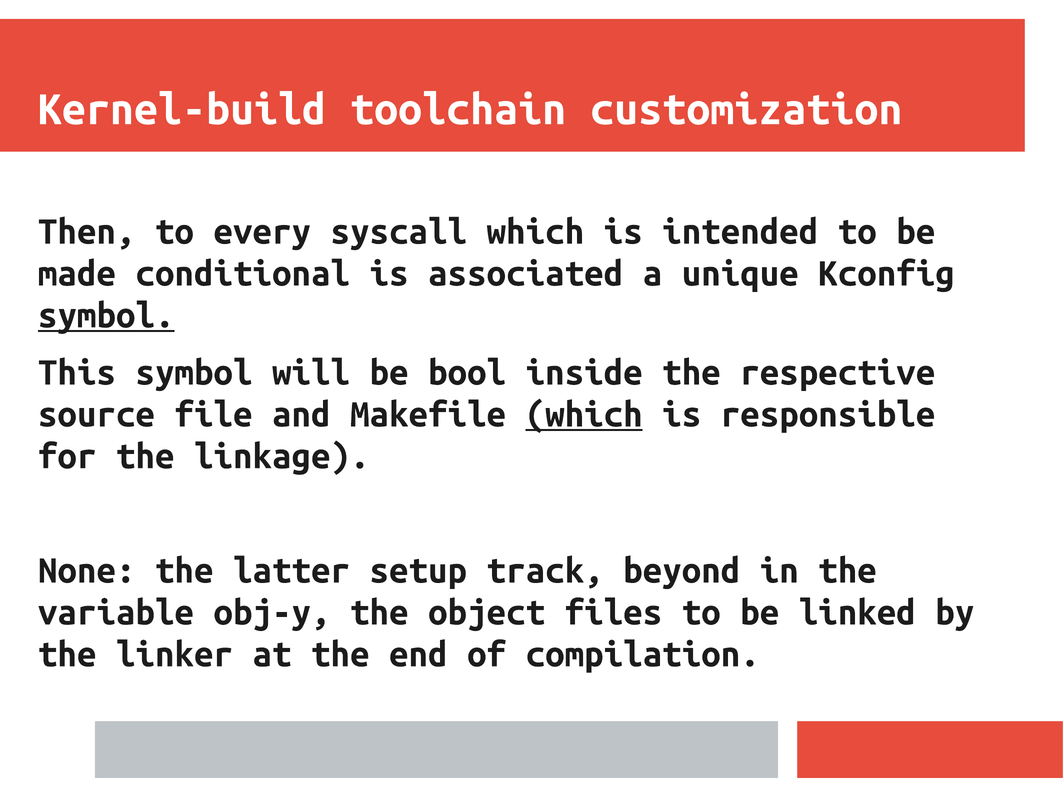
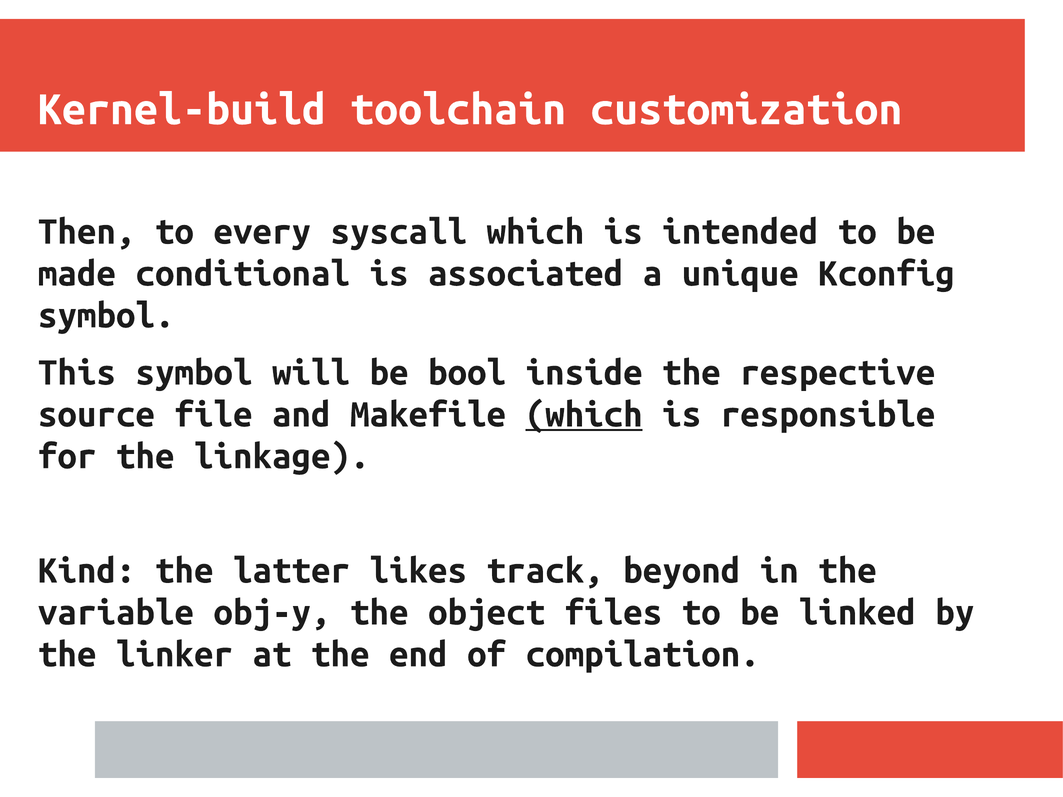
symbol at (106, 316) underline: present -> none
None: None -> Kind
setup: setup -> likes
